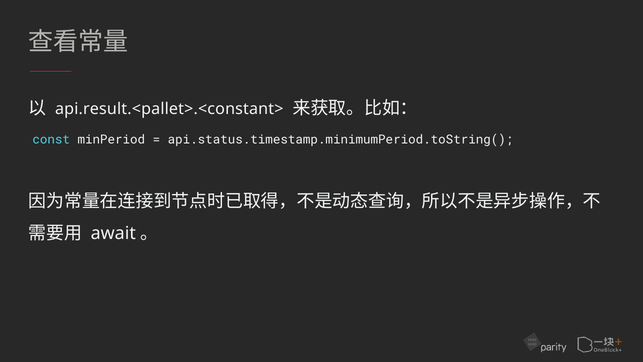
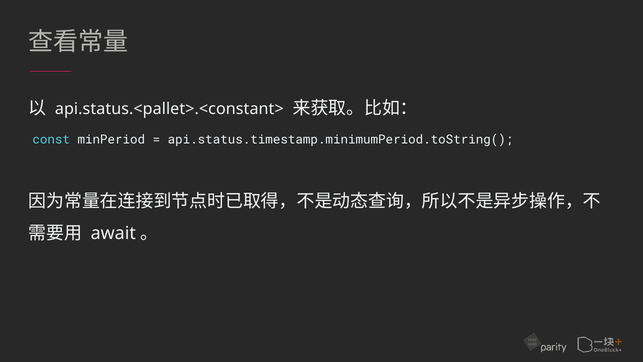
api.result.<pallet>.<constant>: api.result.<pallet>.<constant> -> api.status.<pallet>.<constant>
